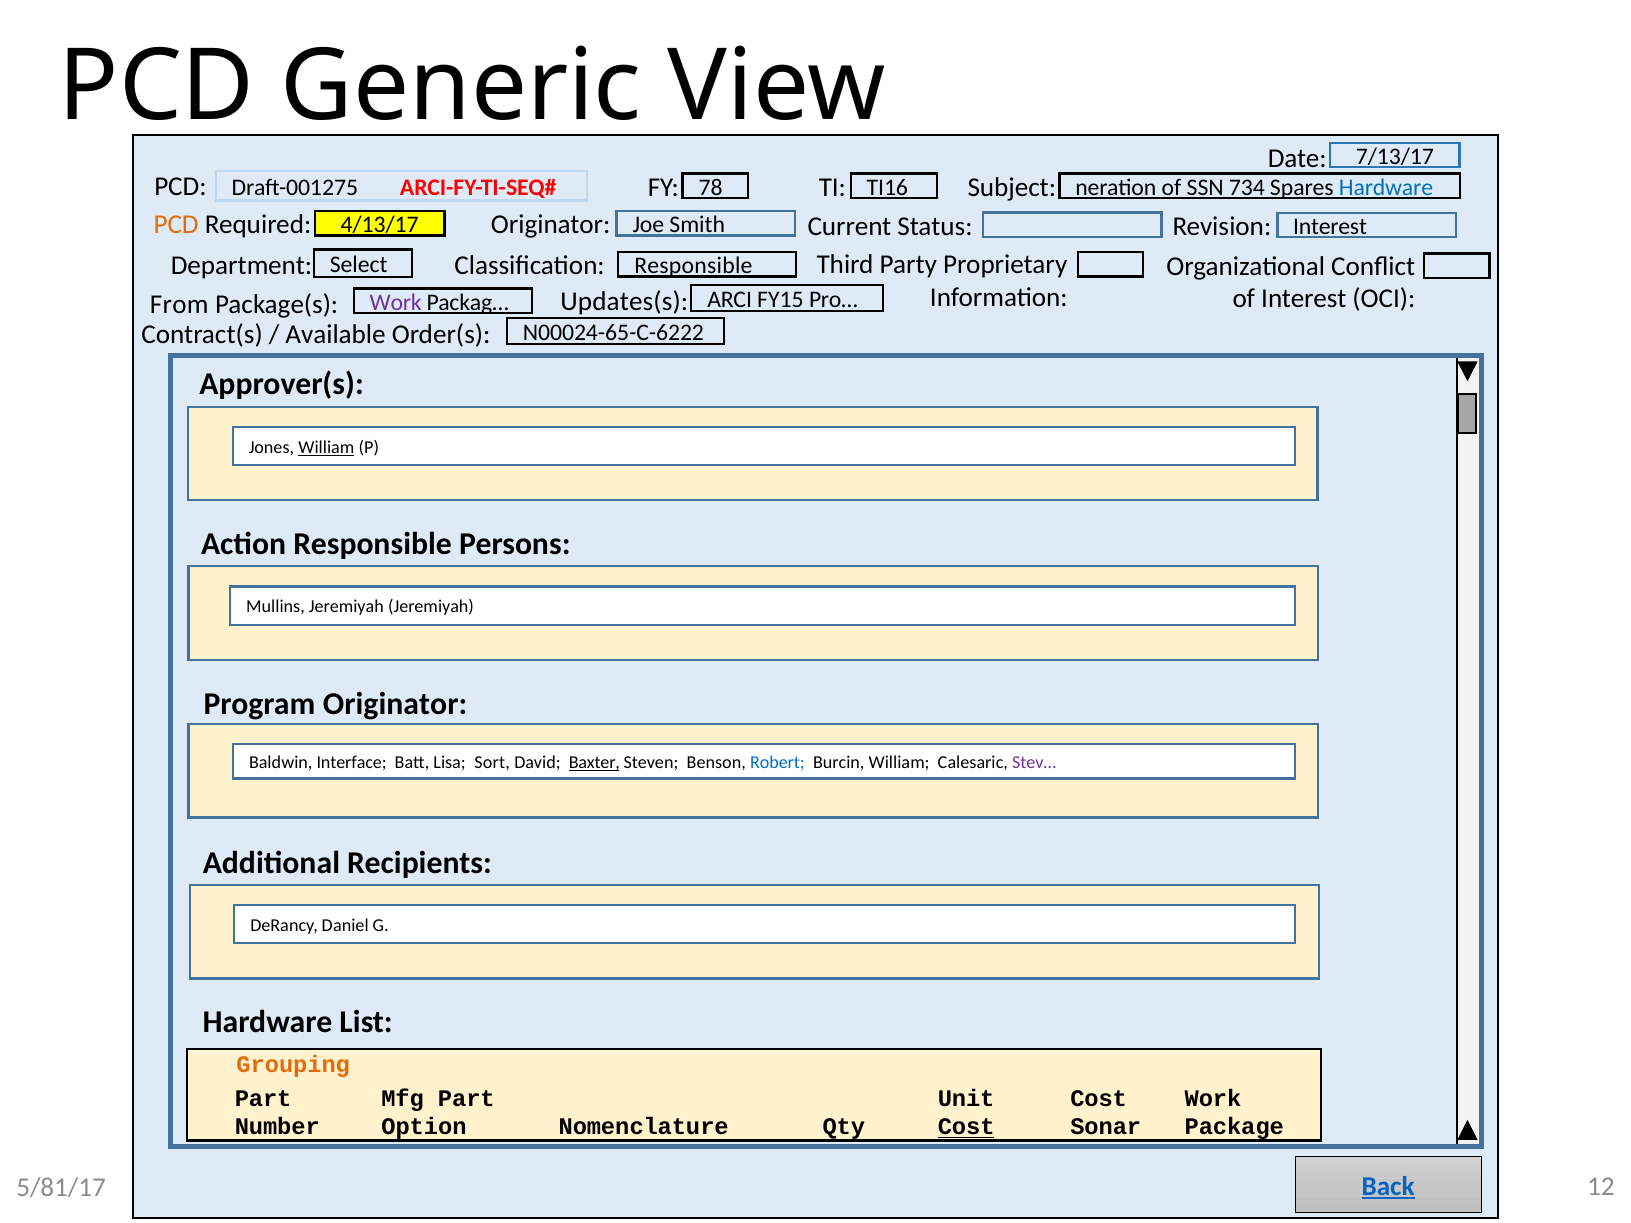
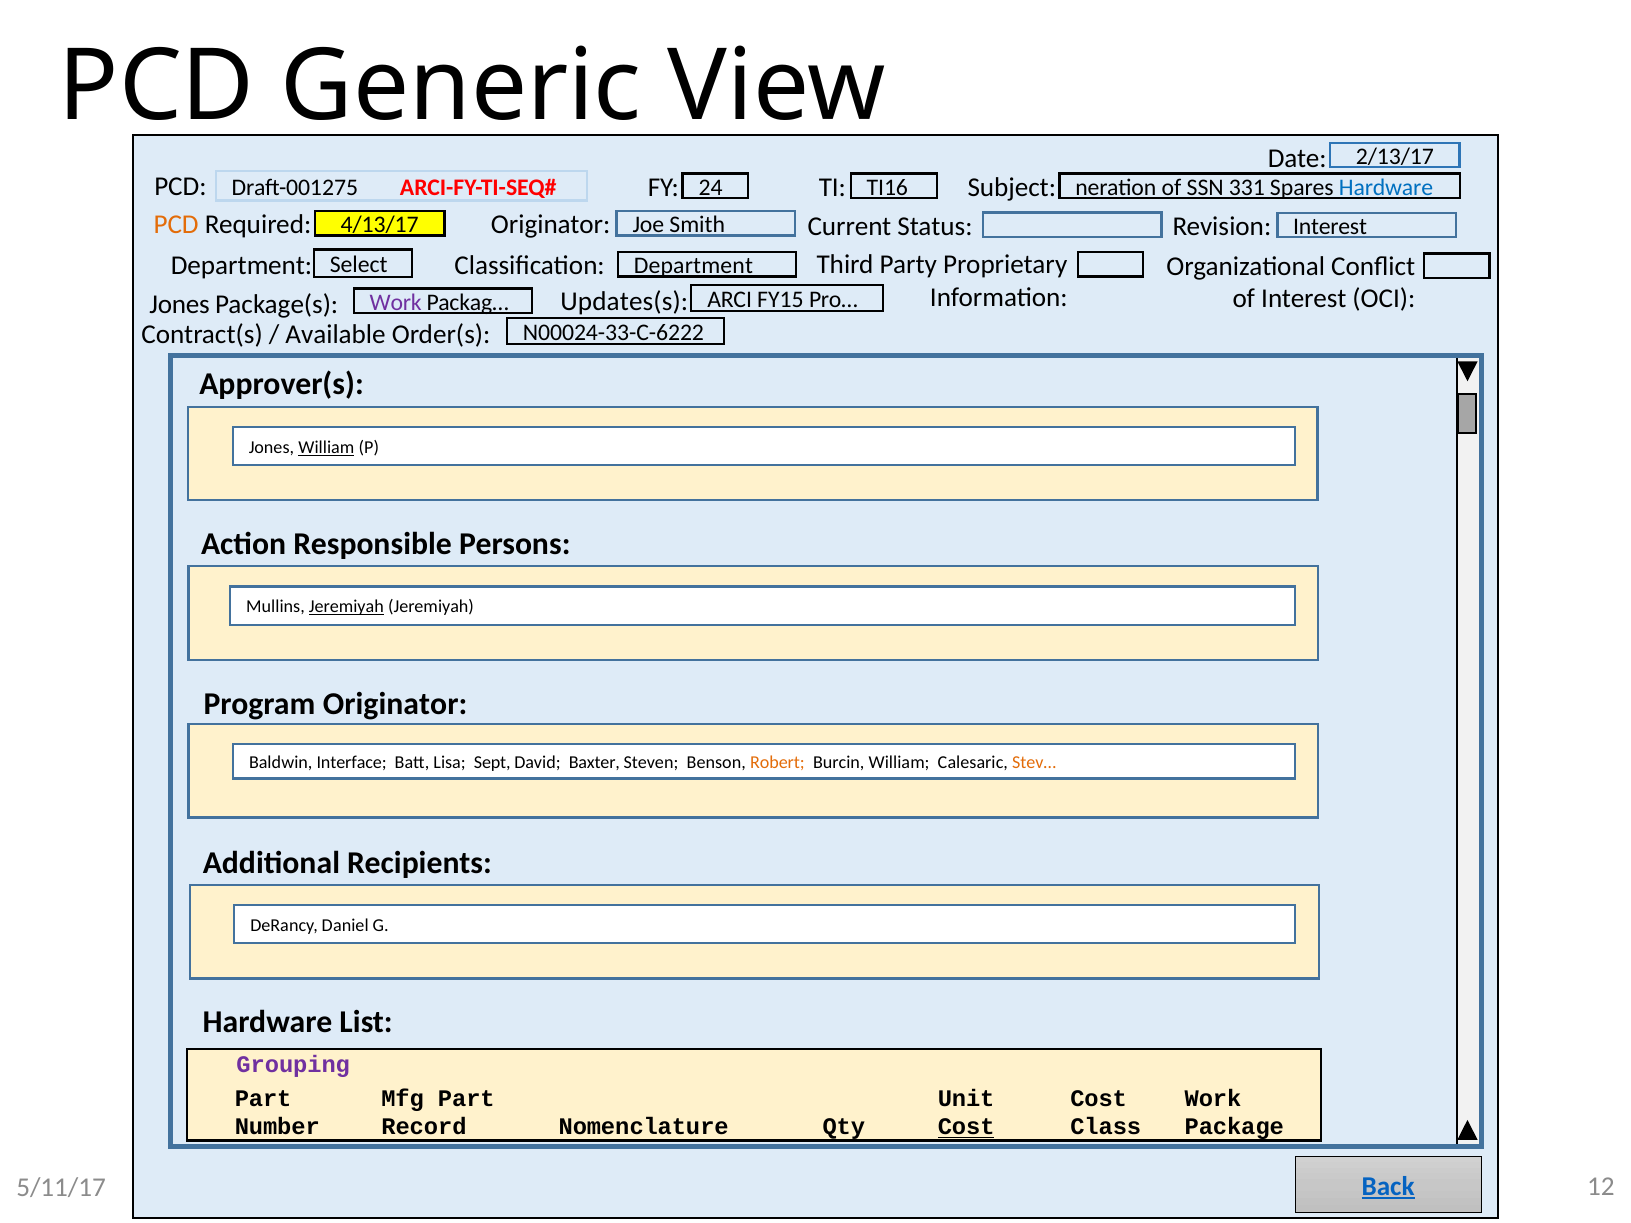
7/13/17: 7/13/17 -> 2/13/17
78: 78 -> 24
734: 734 -> 331
Select Responsible: Responsible -> Department
From at (179, 305): From -> Jones
N00024-65-C-6222: N00024-65-C-6222 -> N00024-33-C-6222
Jeremiyah at (346, 607) underline: none -> present
Sort: Sort -> Sept
Baxter underline: present -> none
Robert colour: blue -> orange
Stev… colour: purple -> orange
Grouping colour: orange -> purple
Option: Option -> Record
Sonar: Sonar -> Class
5/81/17: 5/81/17 -> 5/11/17
